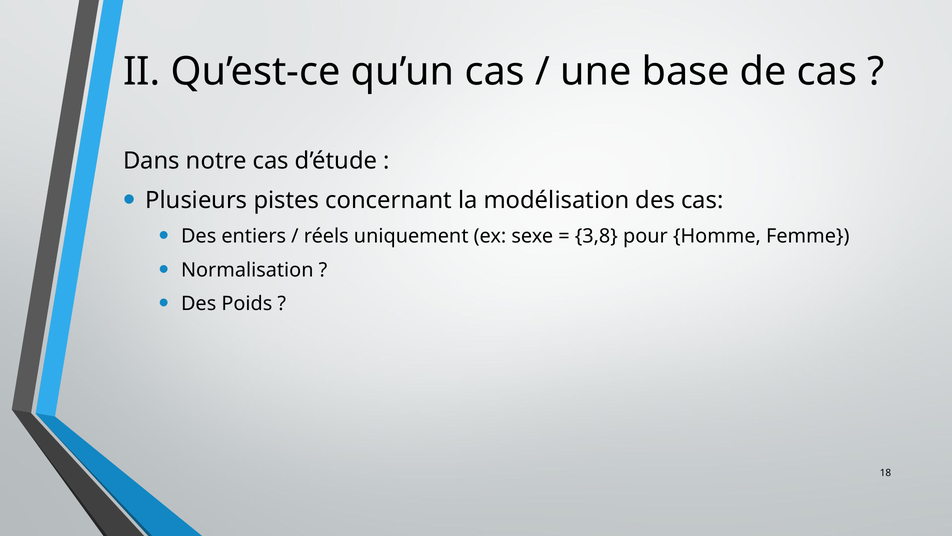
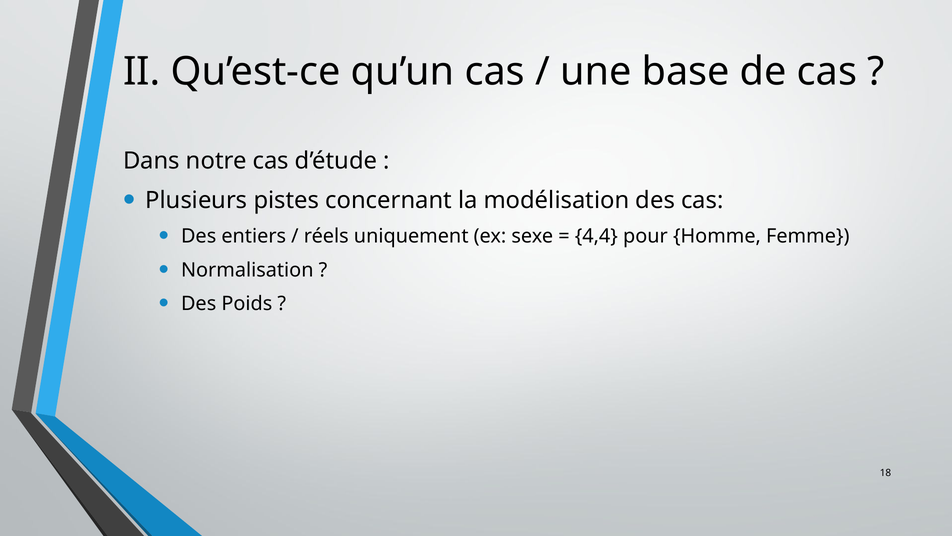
3,8: 3,8 -> 4,4
